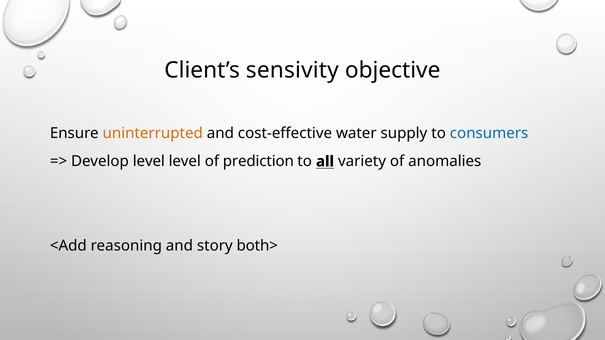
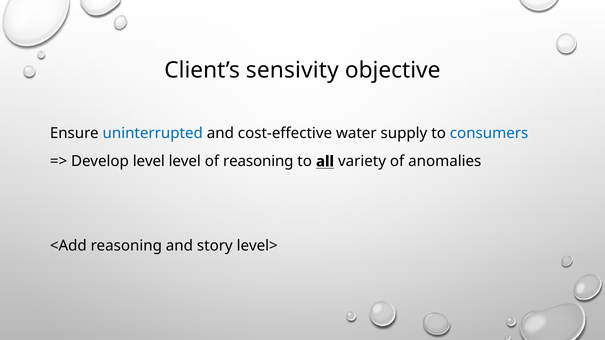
uninterrupted colour: orange -> blue
of prediction: prediction -> reasoning
both>: both> -> level>
